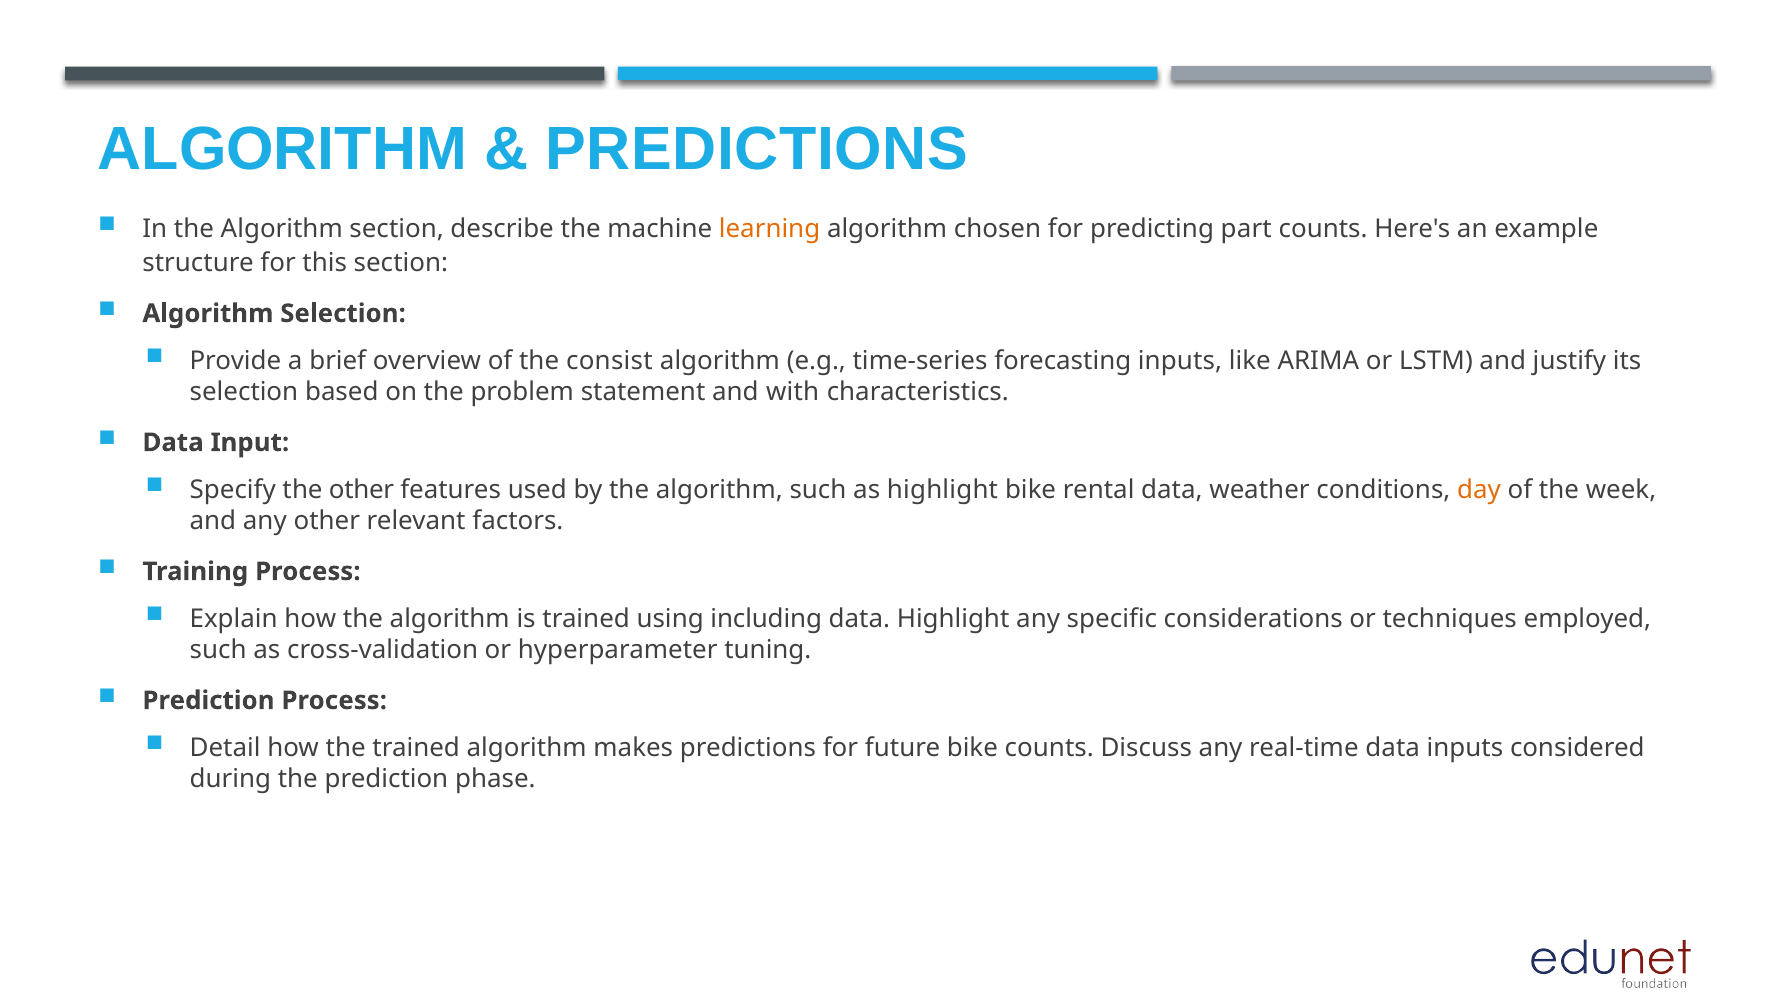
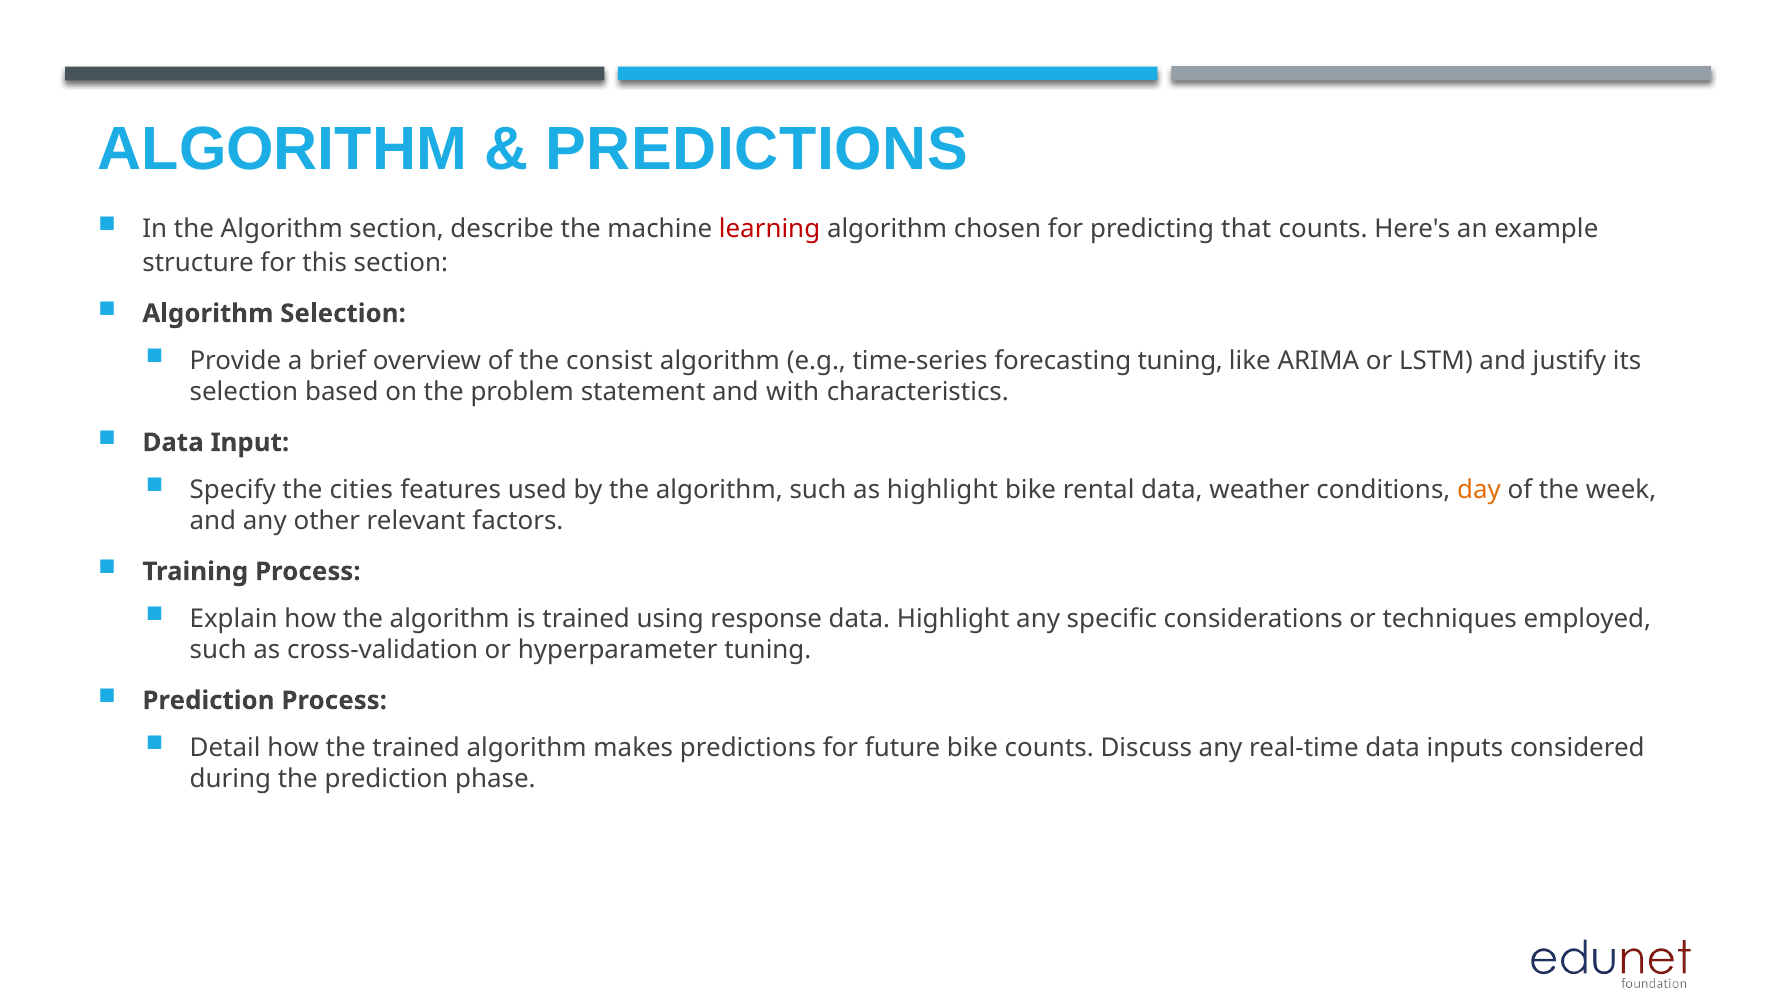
learning colour: orange -> red
part: part -> that
forecasting inputs: inputs -> tuning
the other: other -> cities
including: including -> response
